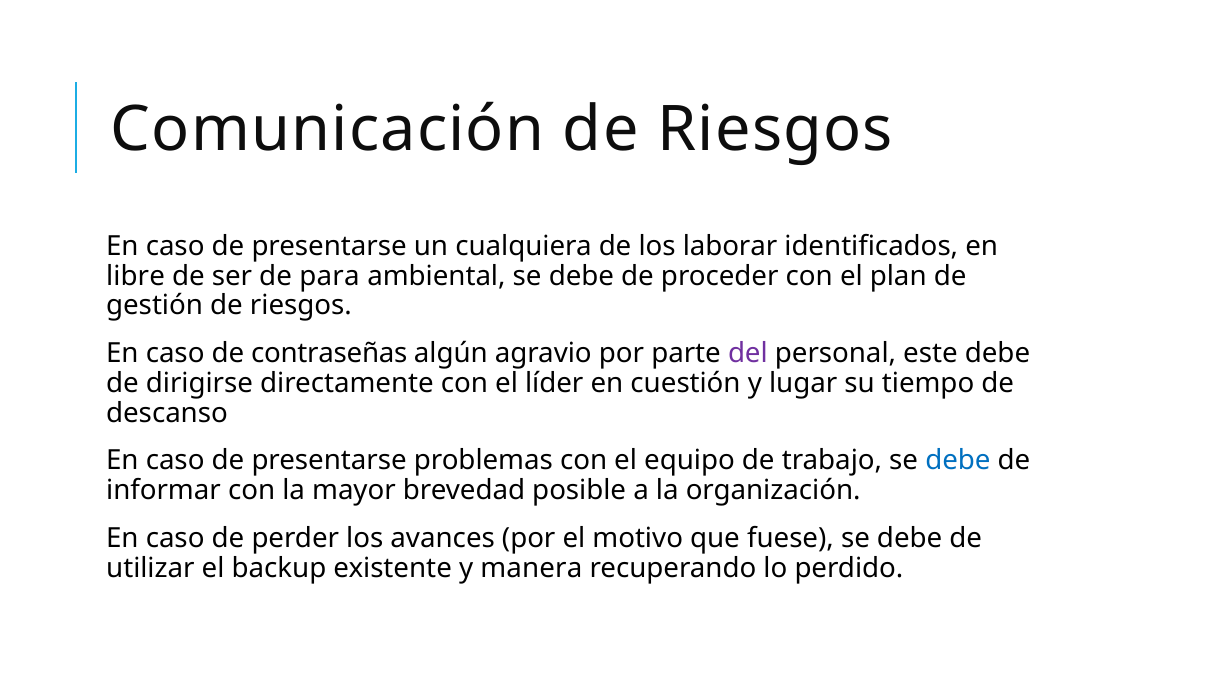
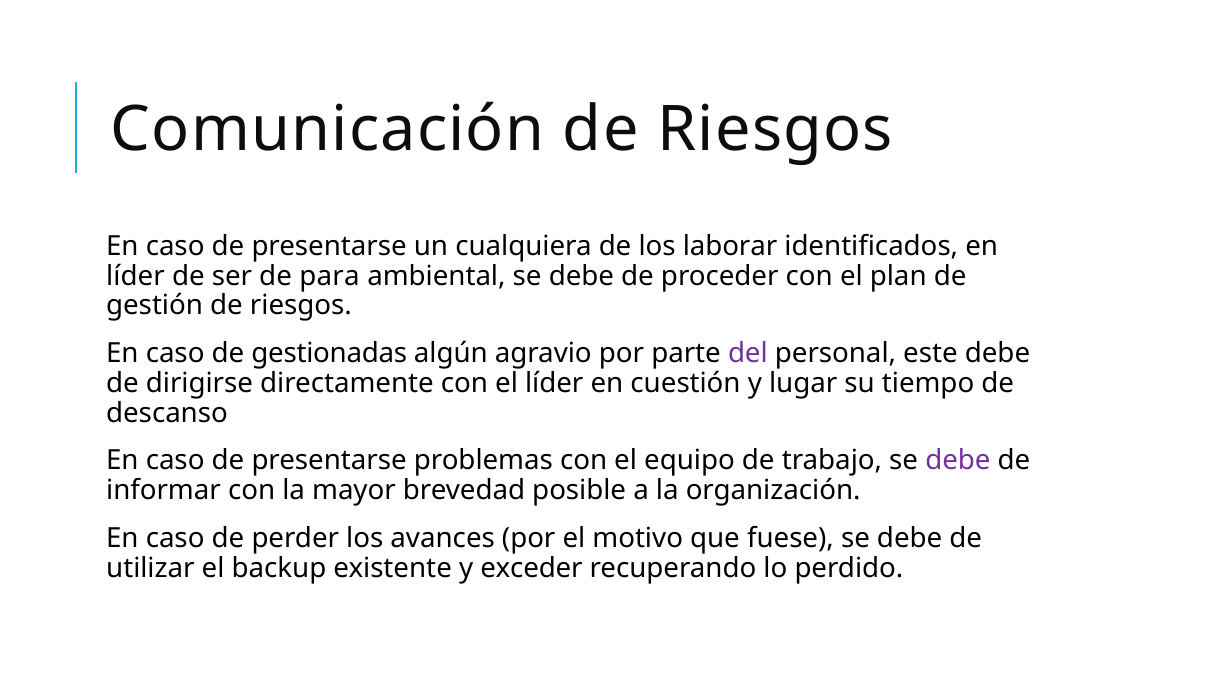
libre at (136, 276): libre -> líder
contraseñas: contraseñas -> gestionadas
debe at (958, 461) colour: blue -> purple
manera: manera -> exceder
